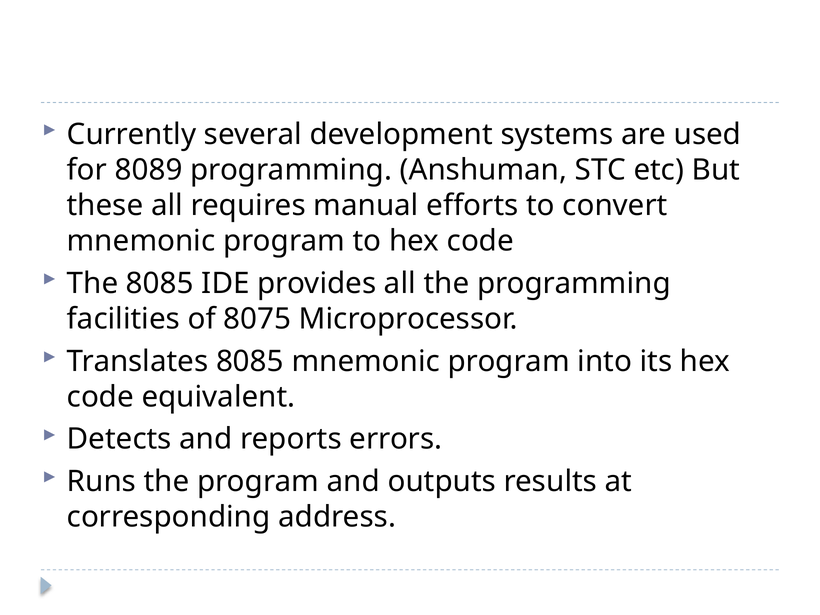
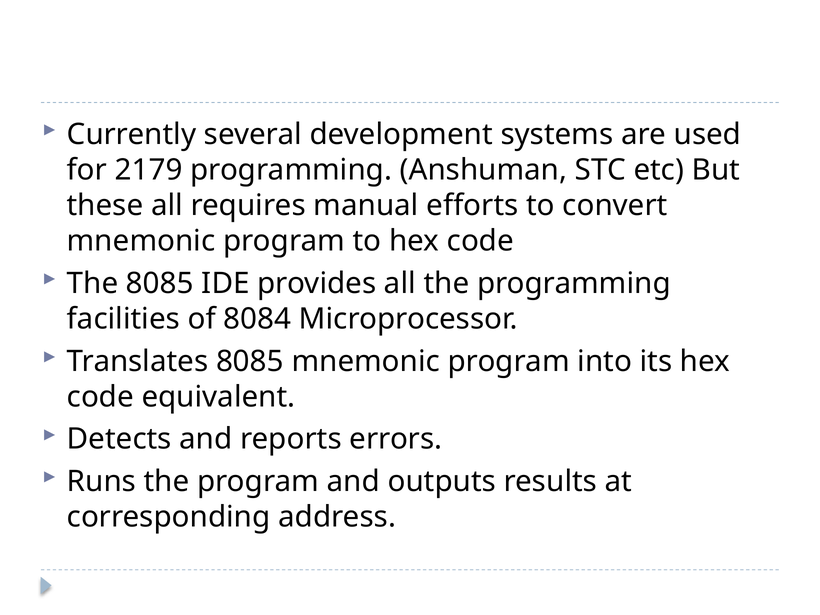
8089: 8089 -> 2179
8075: 8075 -> 8084
